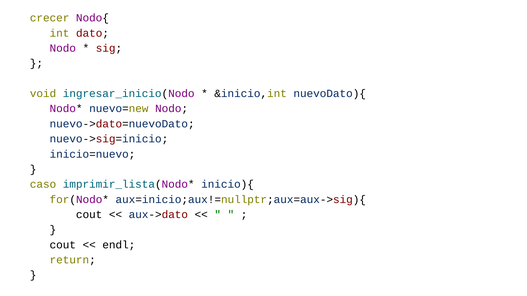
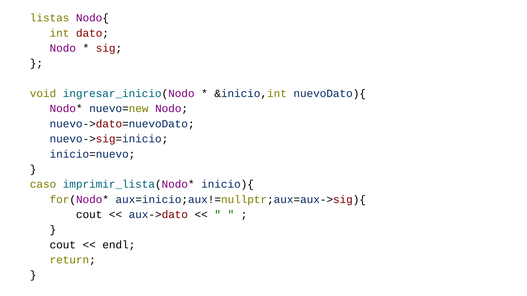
crecer: crecer -> listas
